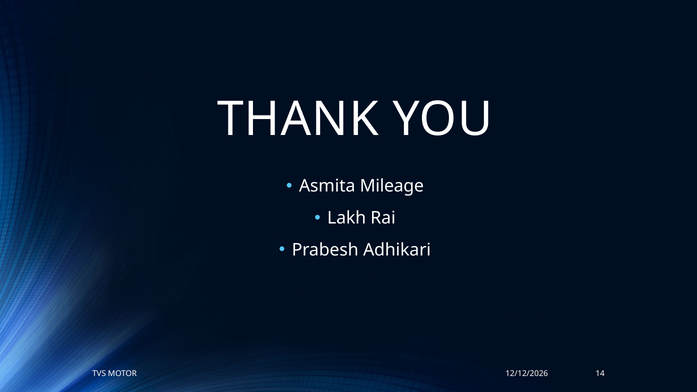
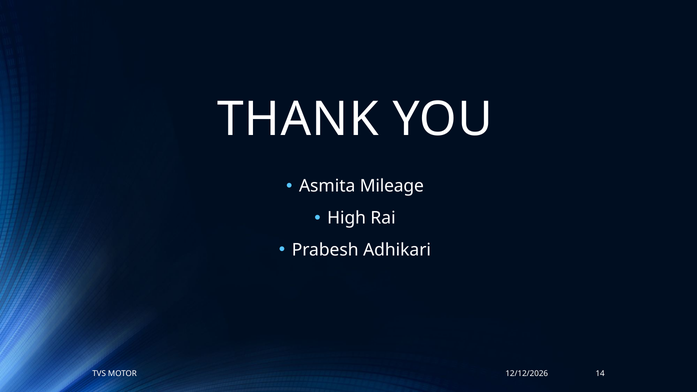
Lakh: Lakh -> High
